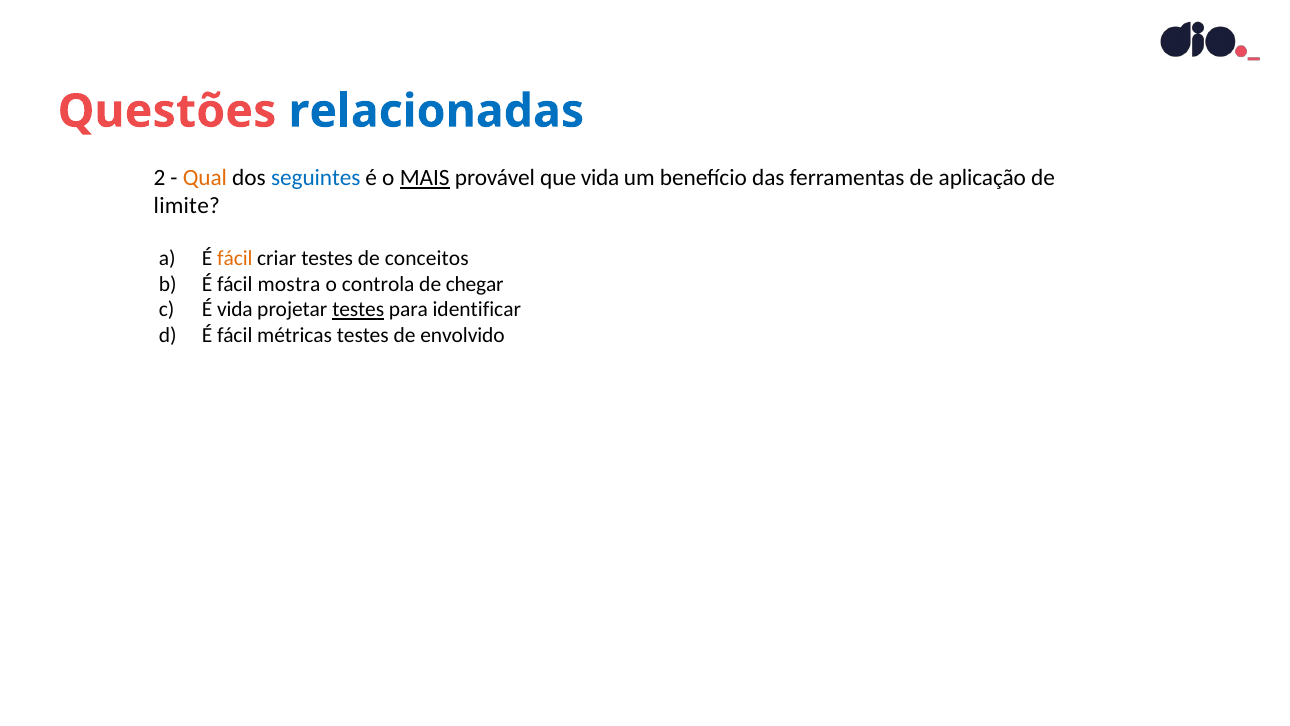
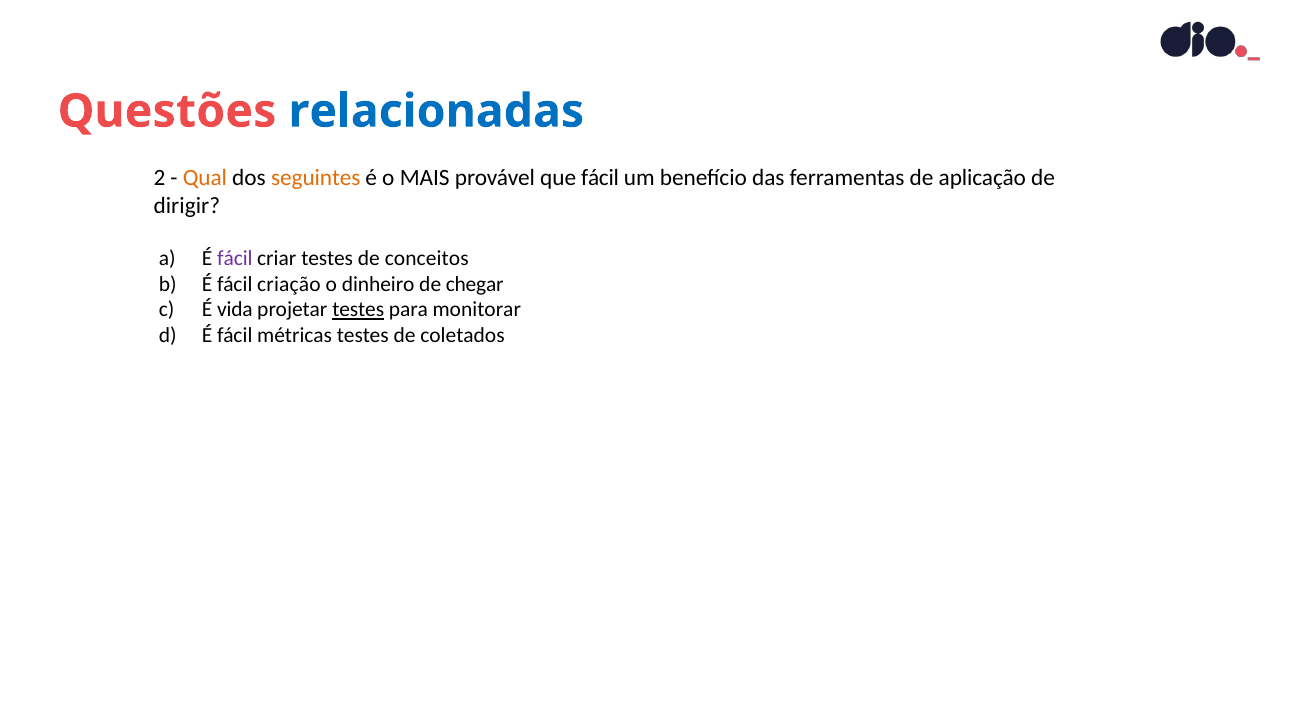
seguintes colour: blue -> orange
MAIS underline: present -> none
que vida: vida -> fácil
limite: limite -> dirigir
fácil at (235, 258) colour: orange -> purple
mostra: mostra -> criação
controla: controla -> dinheiro
identificar: identificar -> monitorar
envolvido: envolvido -> coletados
